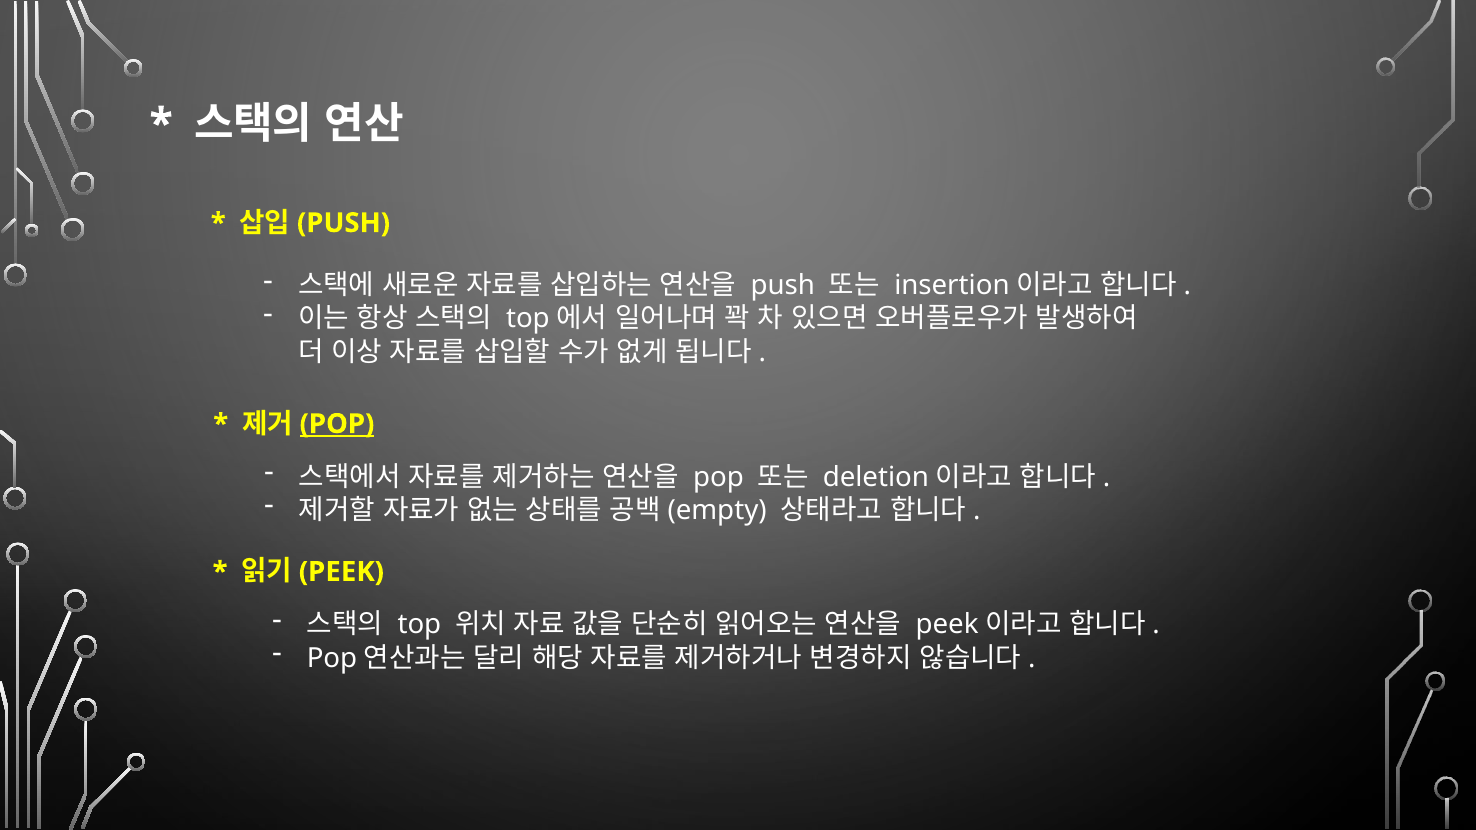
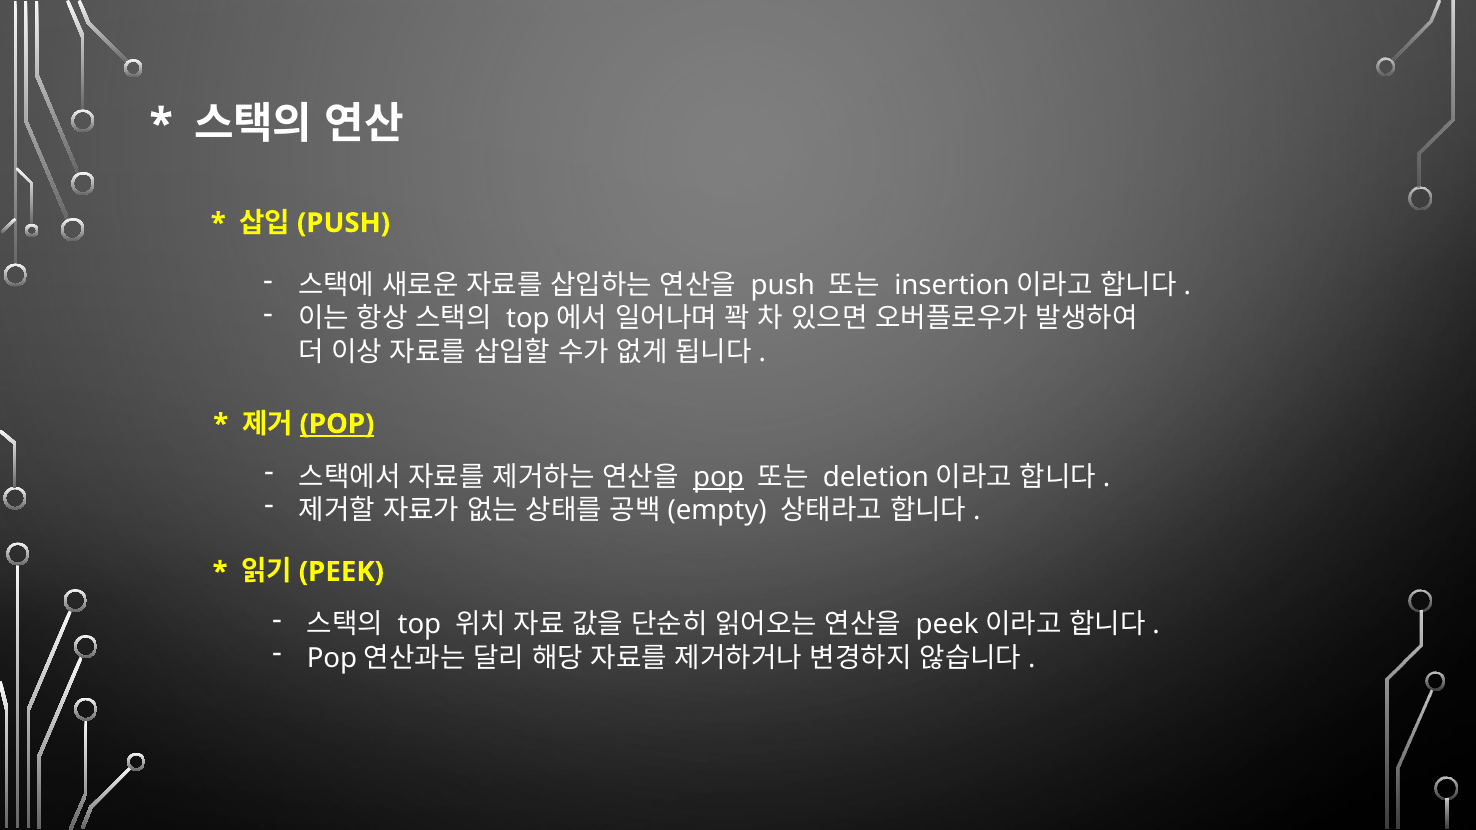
pop at (718, 477) underline: none -> present
